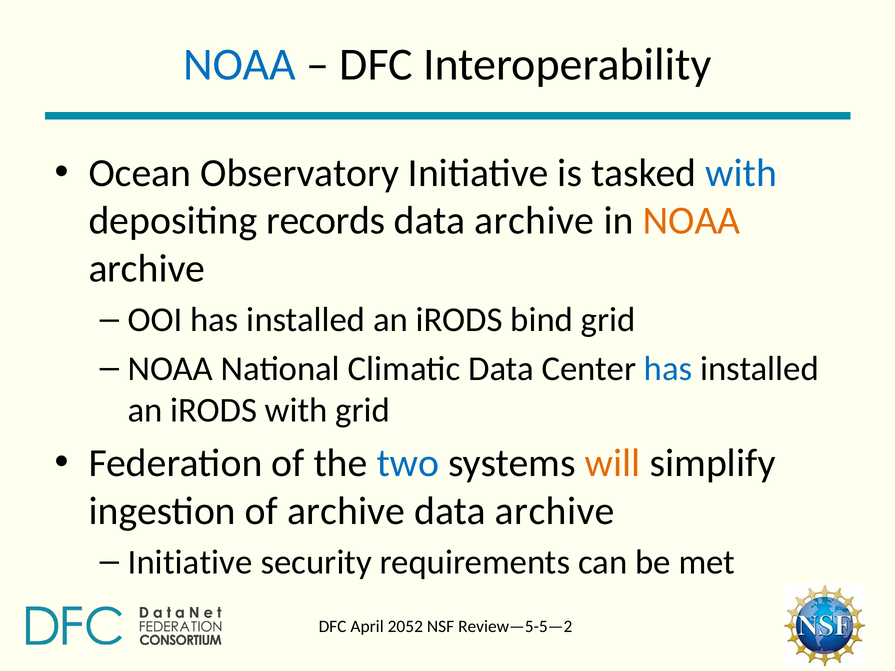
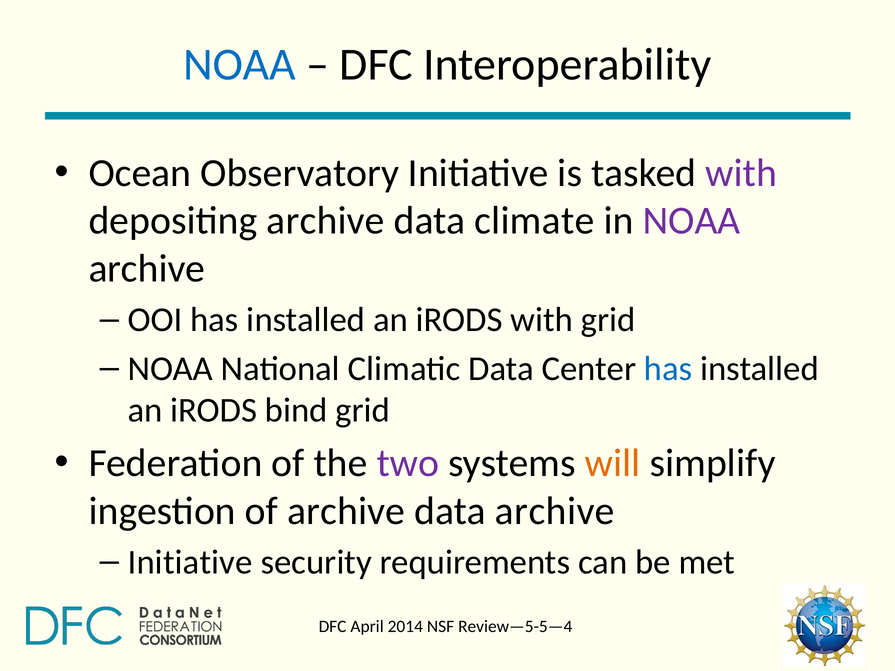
with at (741, 173) colour: blue -> purple
depositing records: records -> archive
archive at (534, 221): archive -> climate
NOAA at (692, 221) colour: orange -> purple
iRODS bind: bind -> with
iRODS with: with -> bind
two colour: blue -> purple
2052: 2052 -> 2014
Review—5-5—2: Review—5-5—2 -> Review—5-5—4
